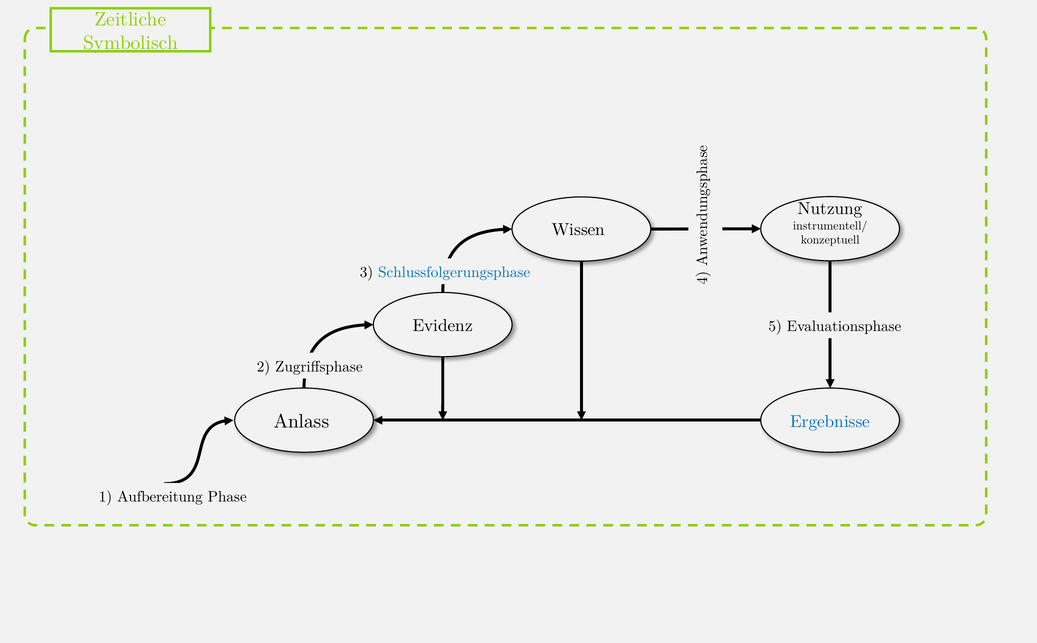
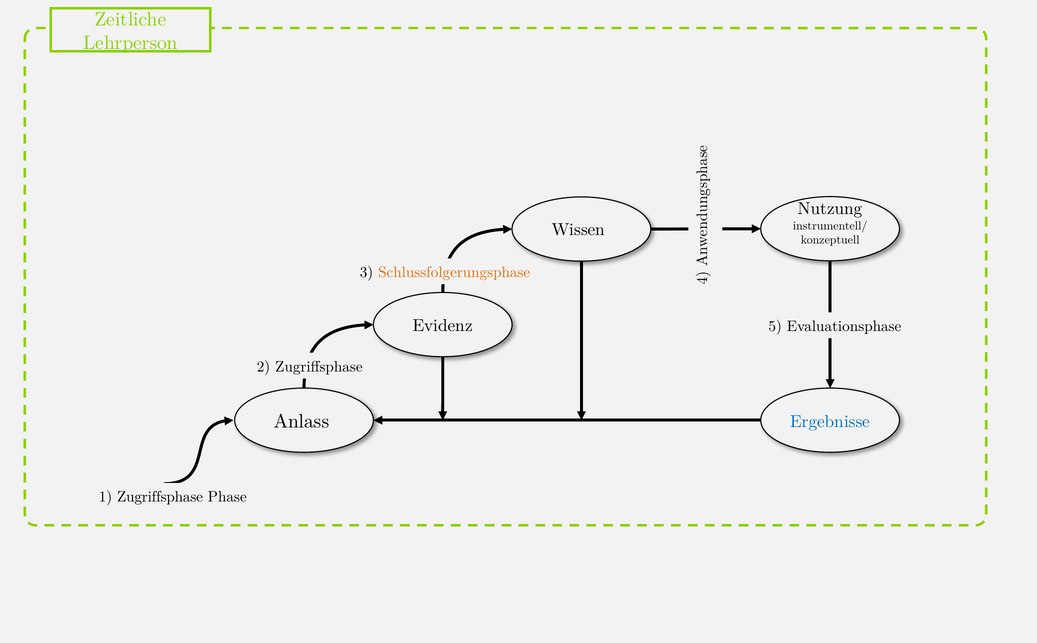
Symbolisch: Symbolisch -> Lehrperson
Schlussfolgerungsphase colour: blue -> orange
1 Aufbereitung: Aufbereitung -> Zugriffsphase
